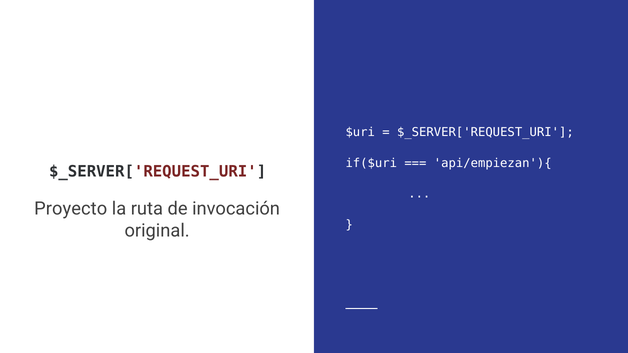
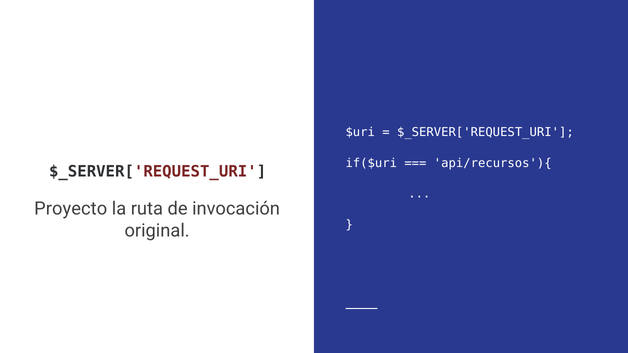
api/empiezan'){: api/empiezan'){ -> api/recursos'){
